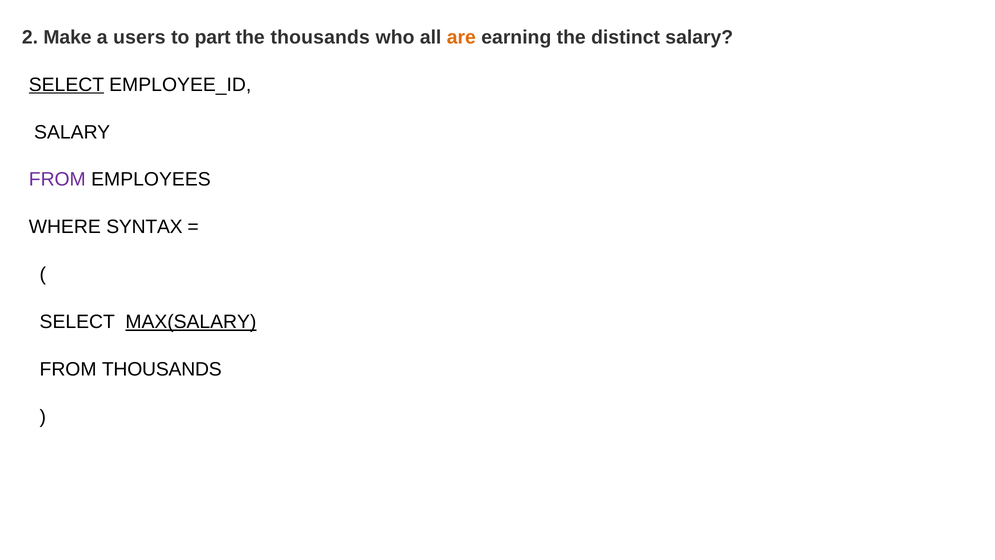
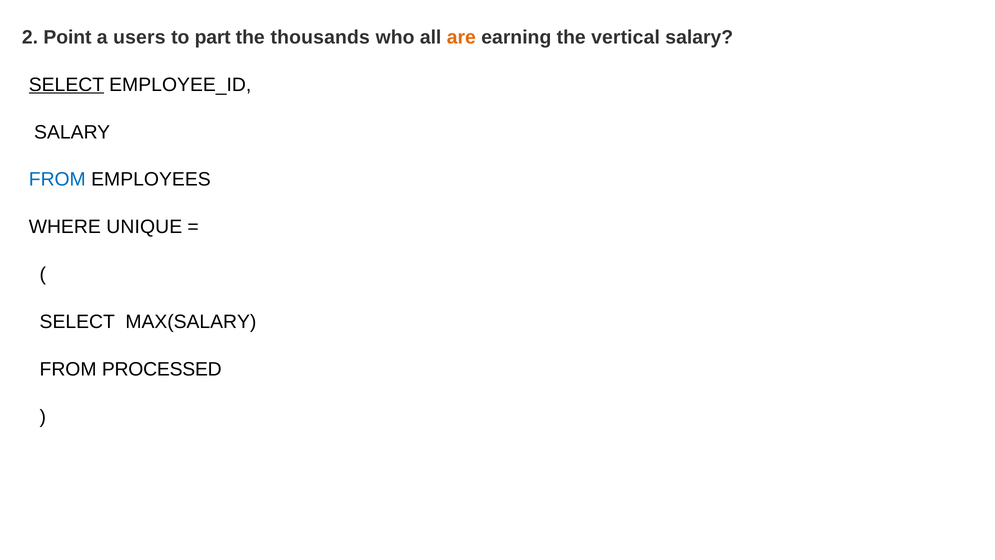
Make: Make -> Point
distinct: distinct -> vertical
FROM at (57, 179) colour: purple -> blue
SYNTAX: SYNTAX -> UNIQUE
MAX(SALARY underline: present -> none
FROM THOUSANDS: THOUSANDS -> PROCESSED
